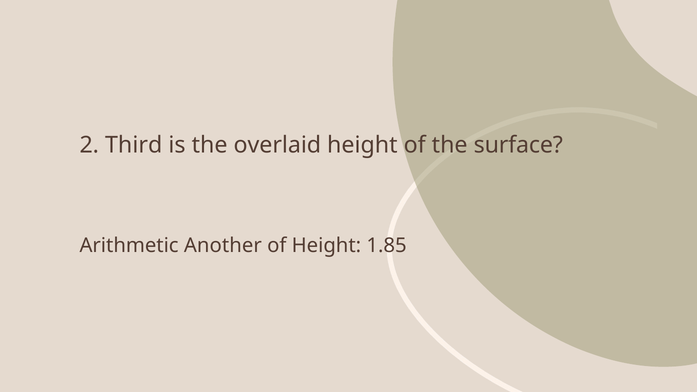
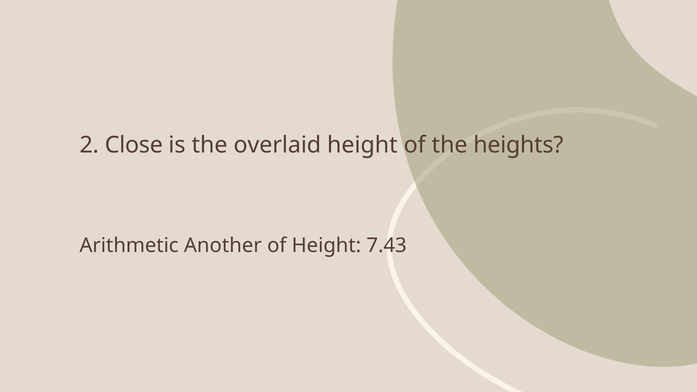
Third: Third -> Close
surface: surface -> heights
1.85: 1.85 -> 7.43
